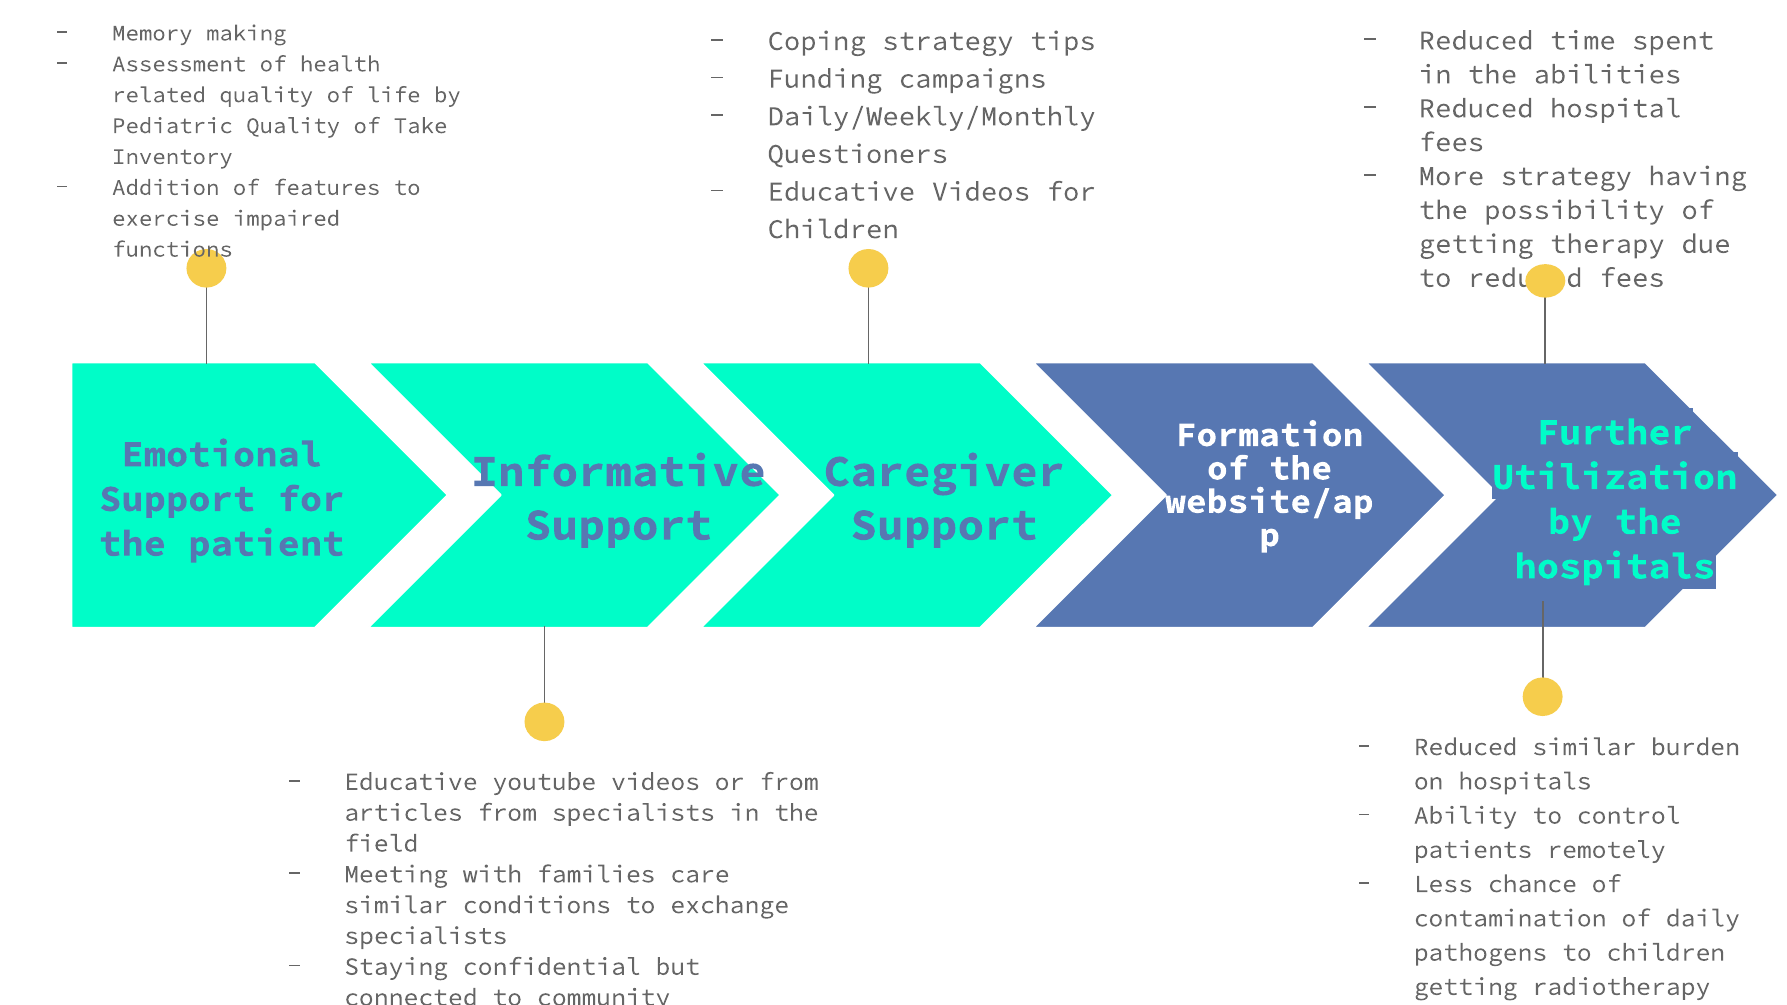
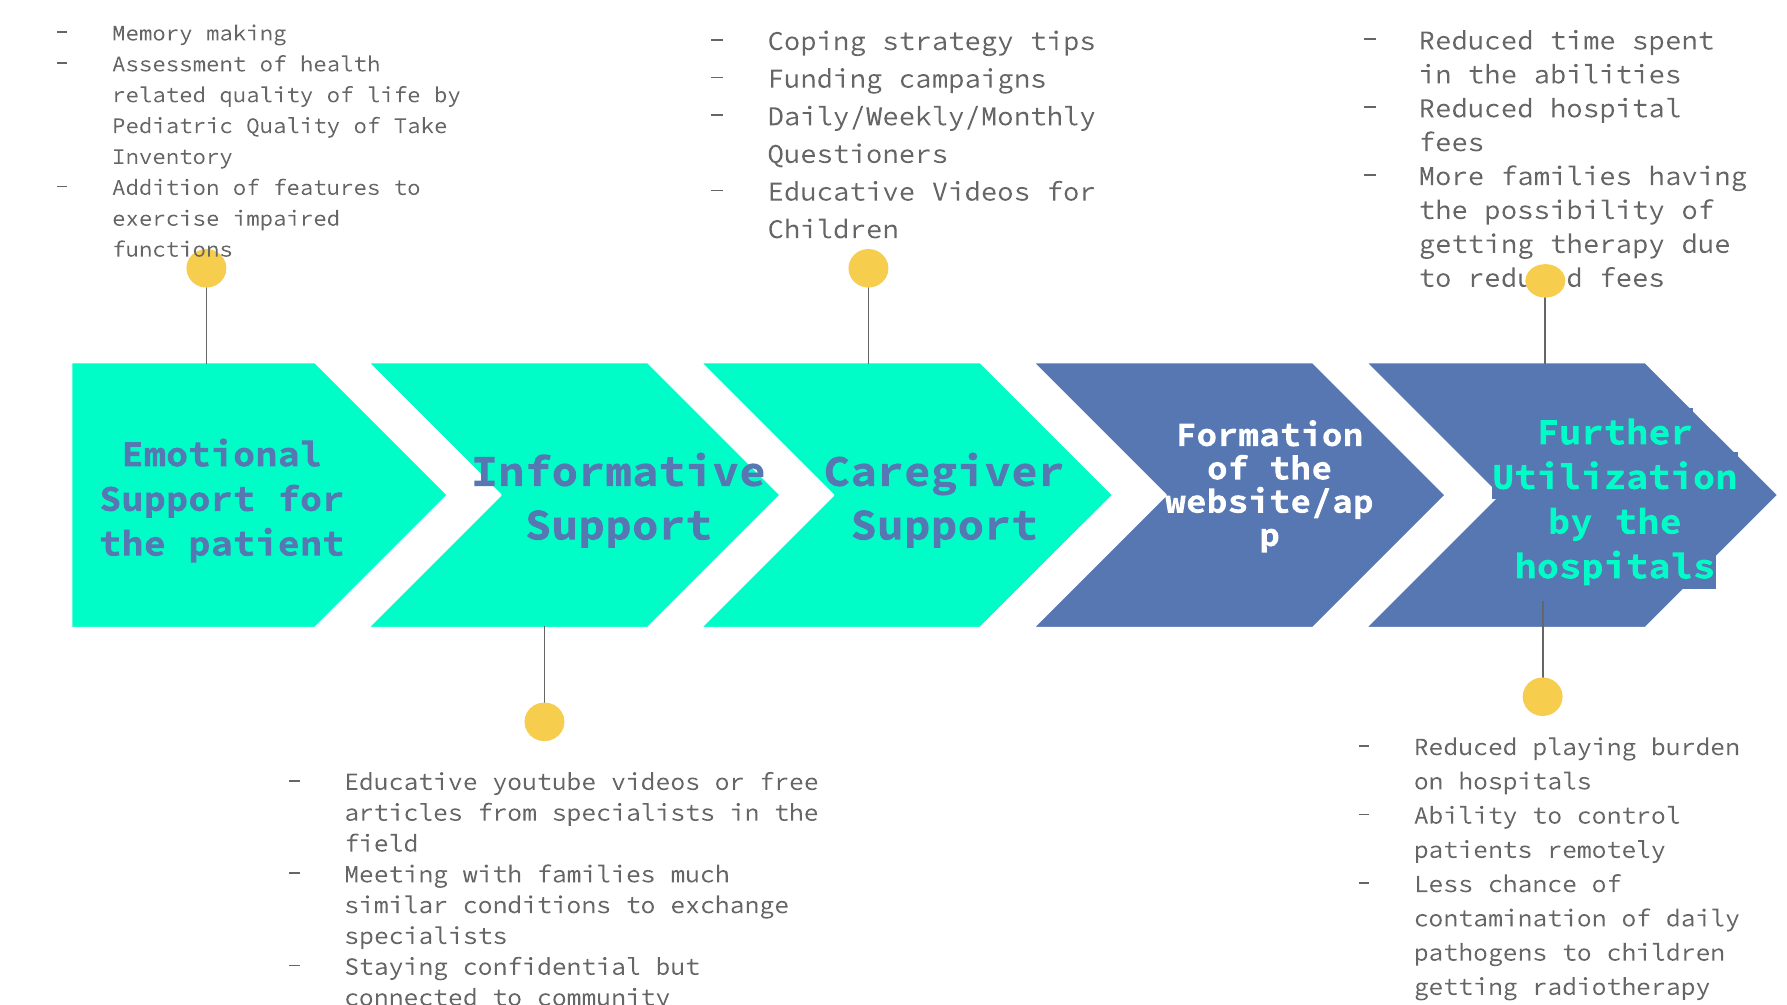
More strategy: strategy -> families
Reduced similar: similar -> playing
or from: from -> free
care: care -> much
